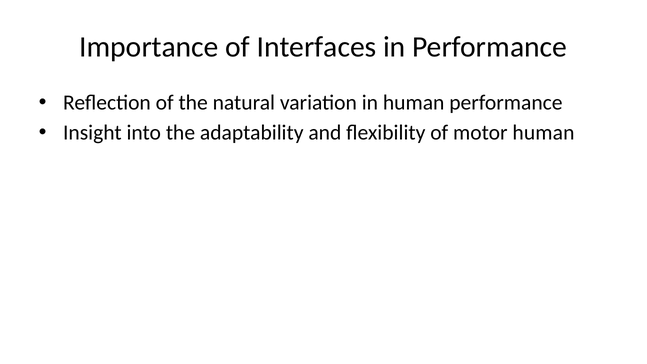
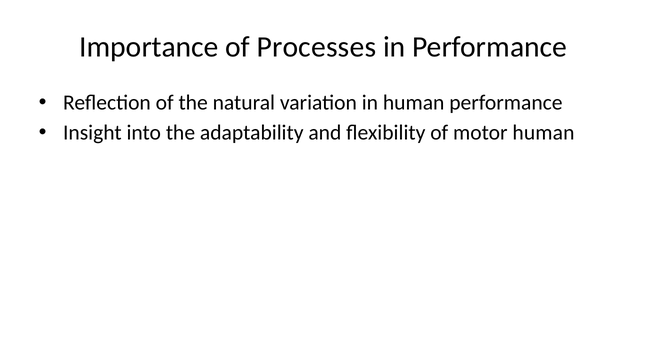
Interfaces: Interfaces -> Processes
